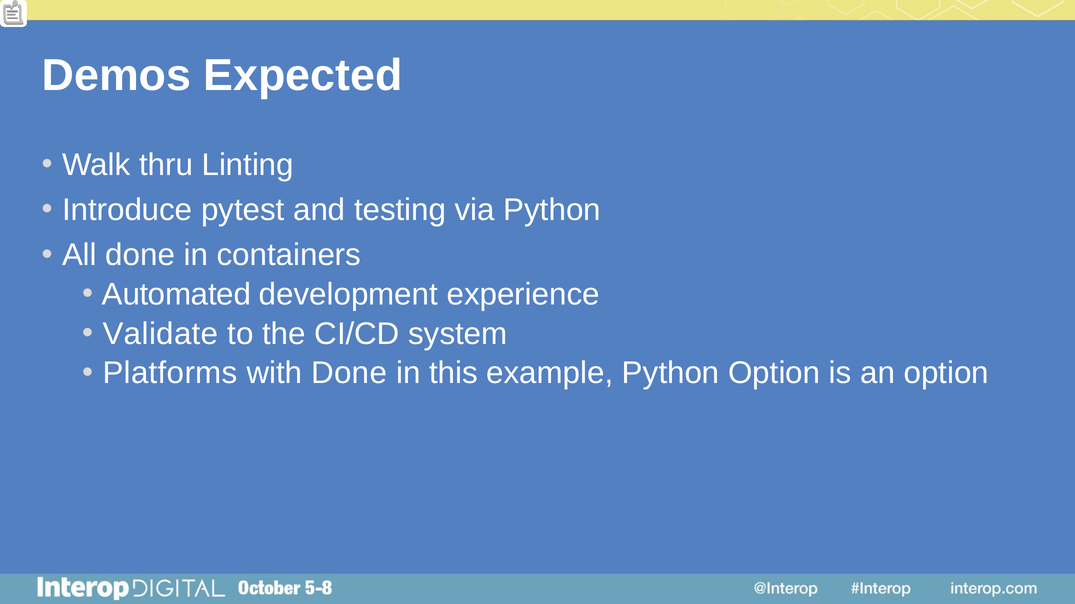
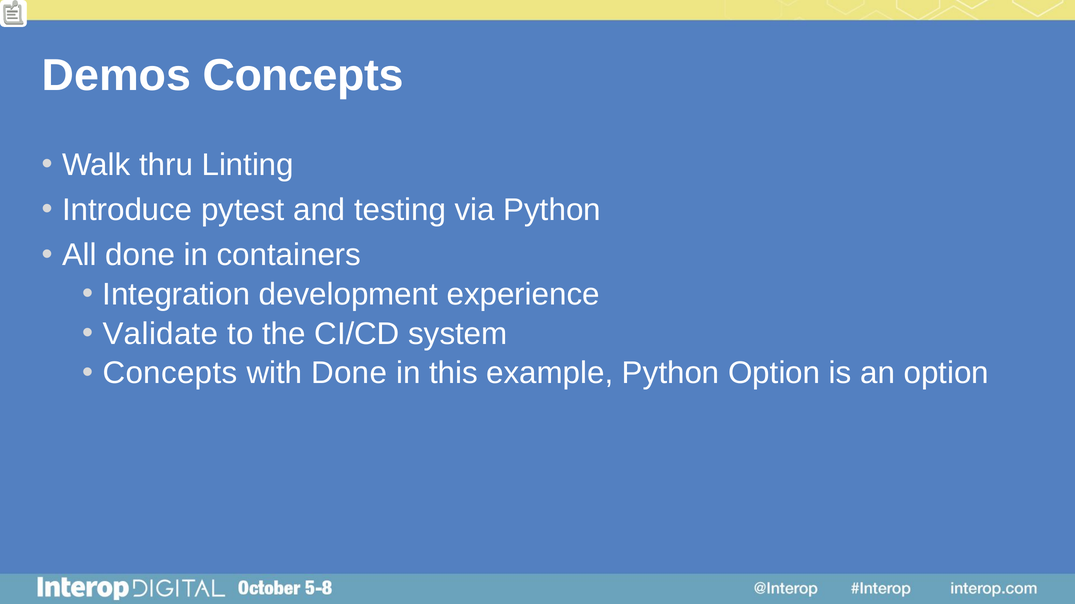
Demos Expected: Expected -> Concepts
Automated: Automated -> Integration
Platforms at (170, 374): Platforms -> Concepts
